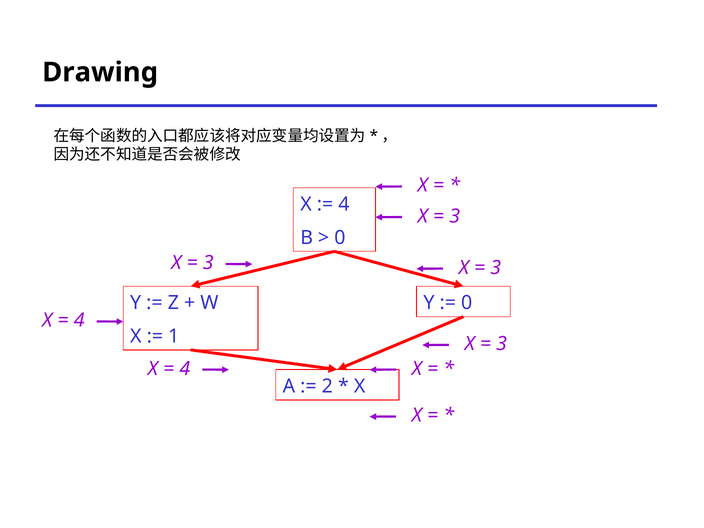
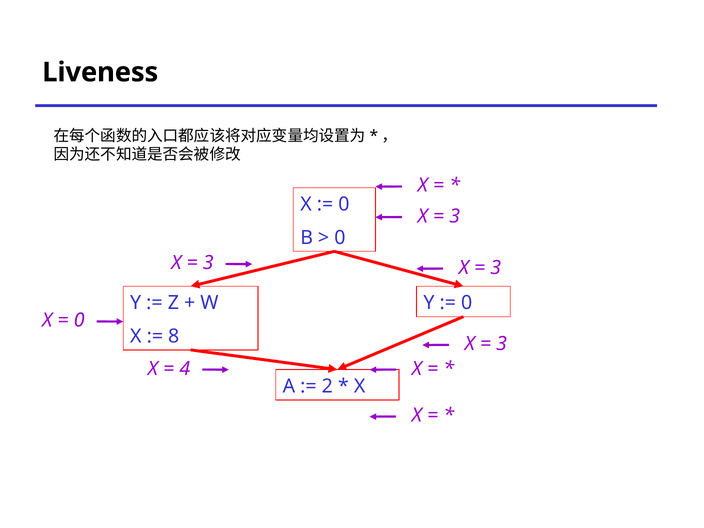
Drawing: Drawing -> Liveness
4 at (344, 204): 4 -> 0
4 at (79, 320): 4 -> 0
1: 1 -> 8
